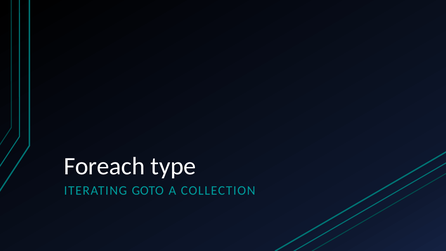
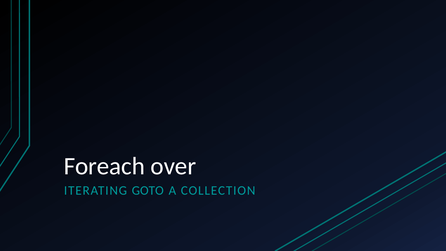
type: type -> over
